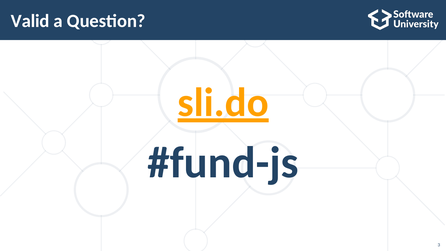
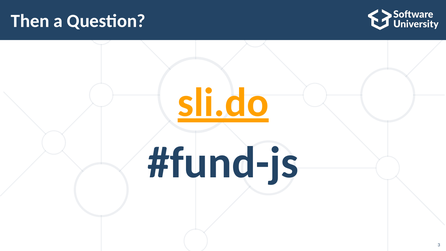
Valid: Valid -> Then
